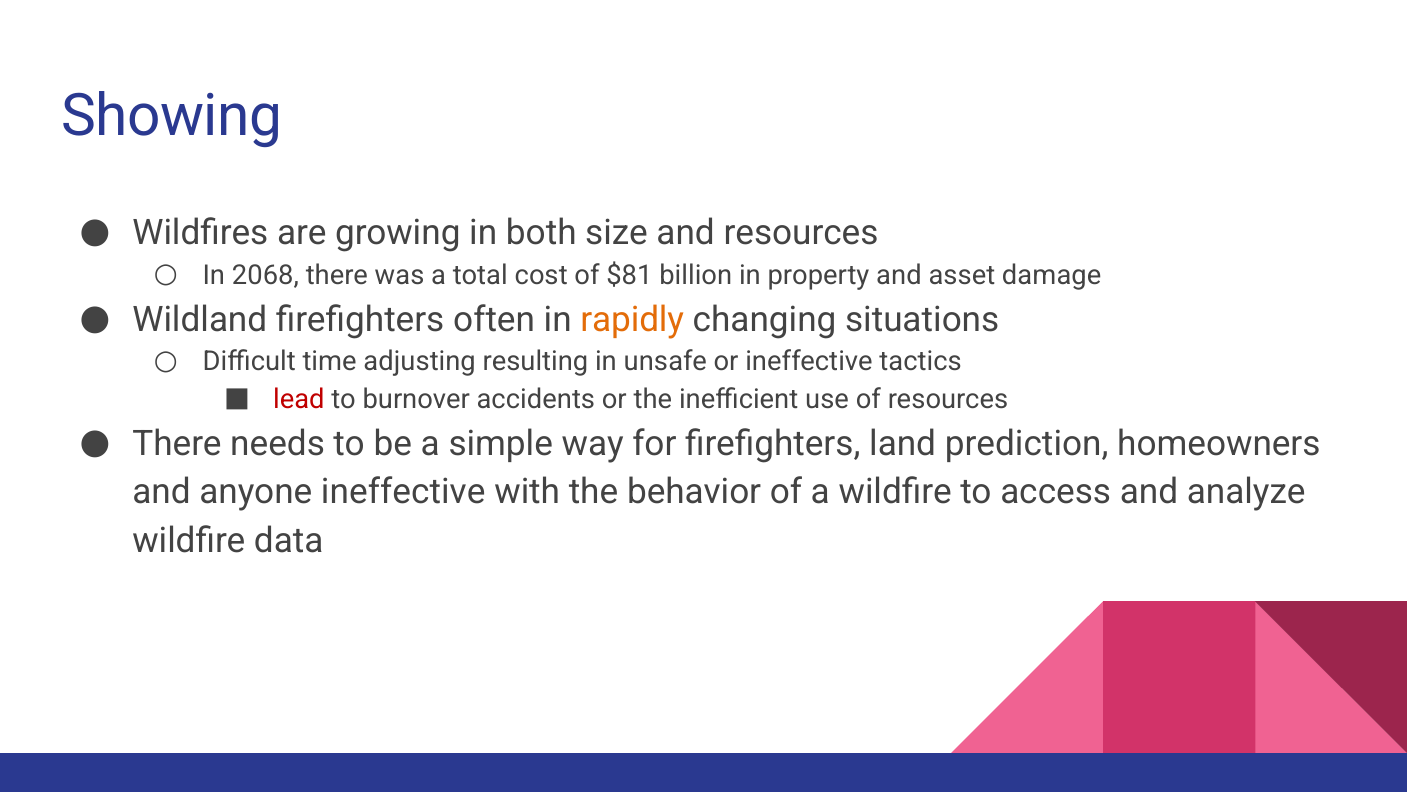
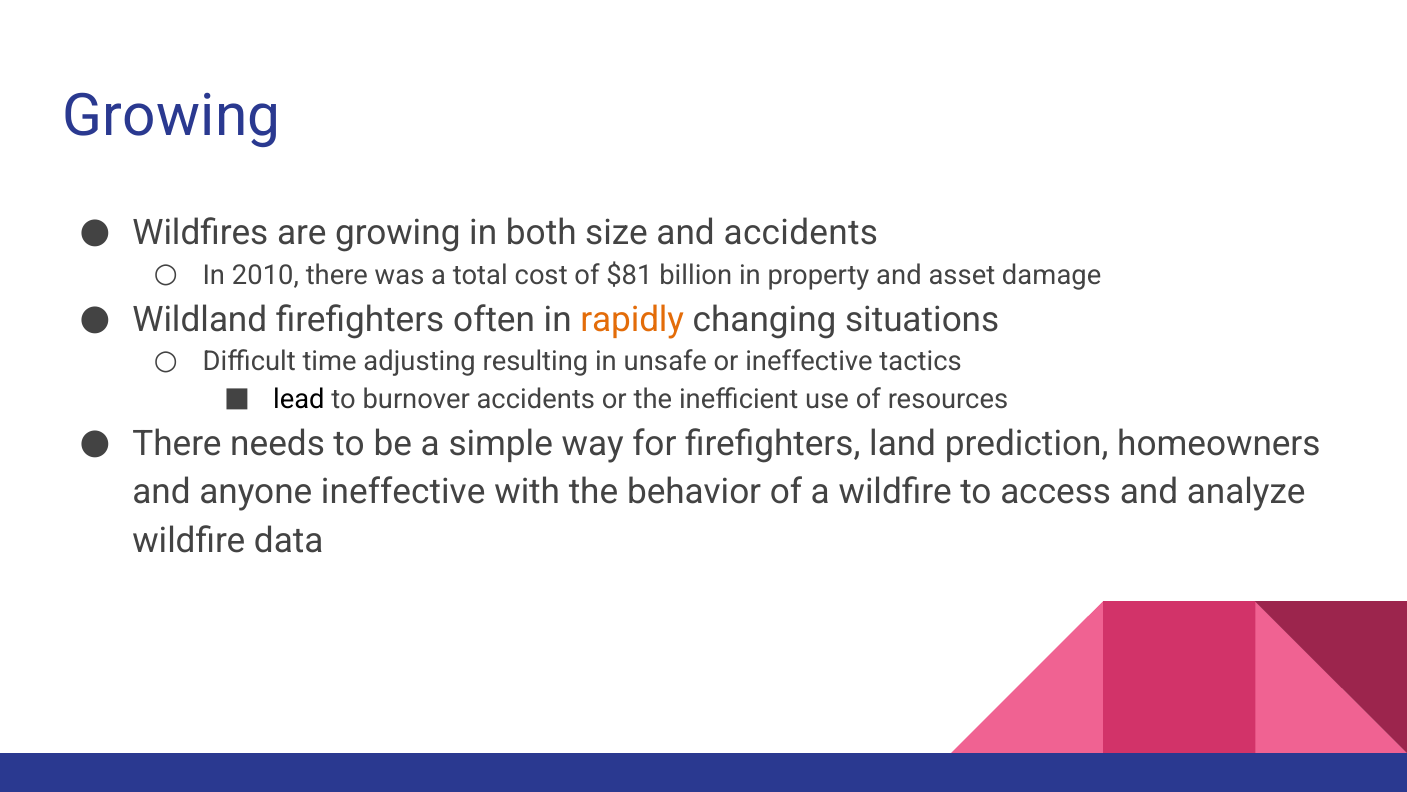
Showing at (172, 116): Showing -> Growing
and resources: resources -> accidents
2068: 2068 -> 2010
lead colour: red -> black
